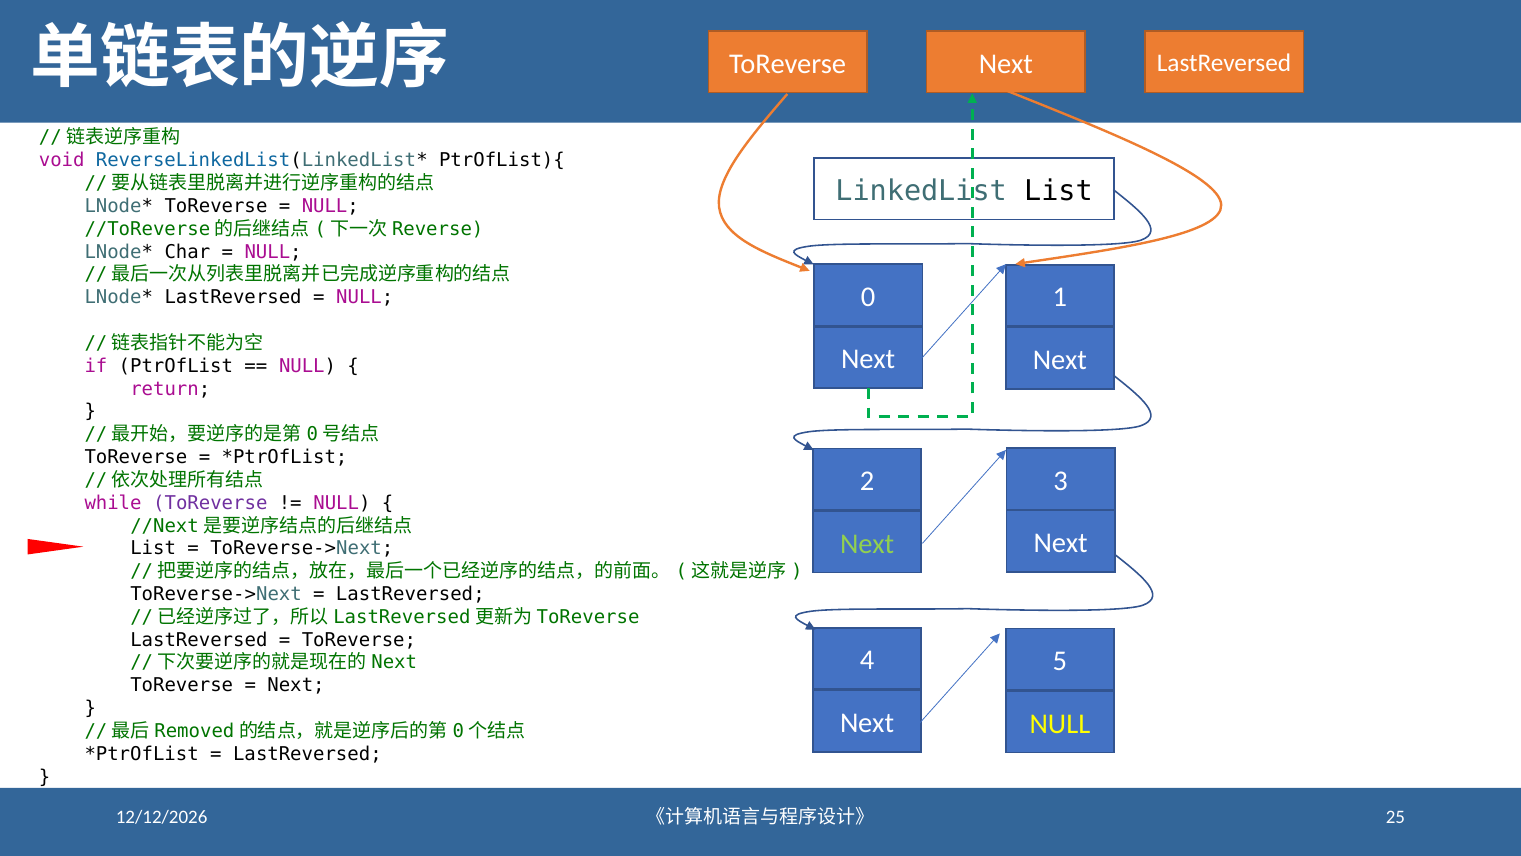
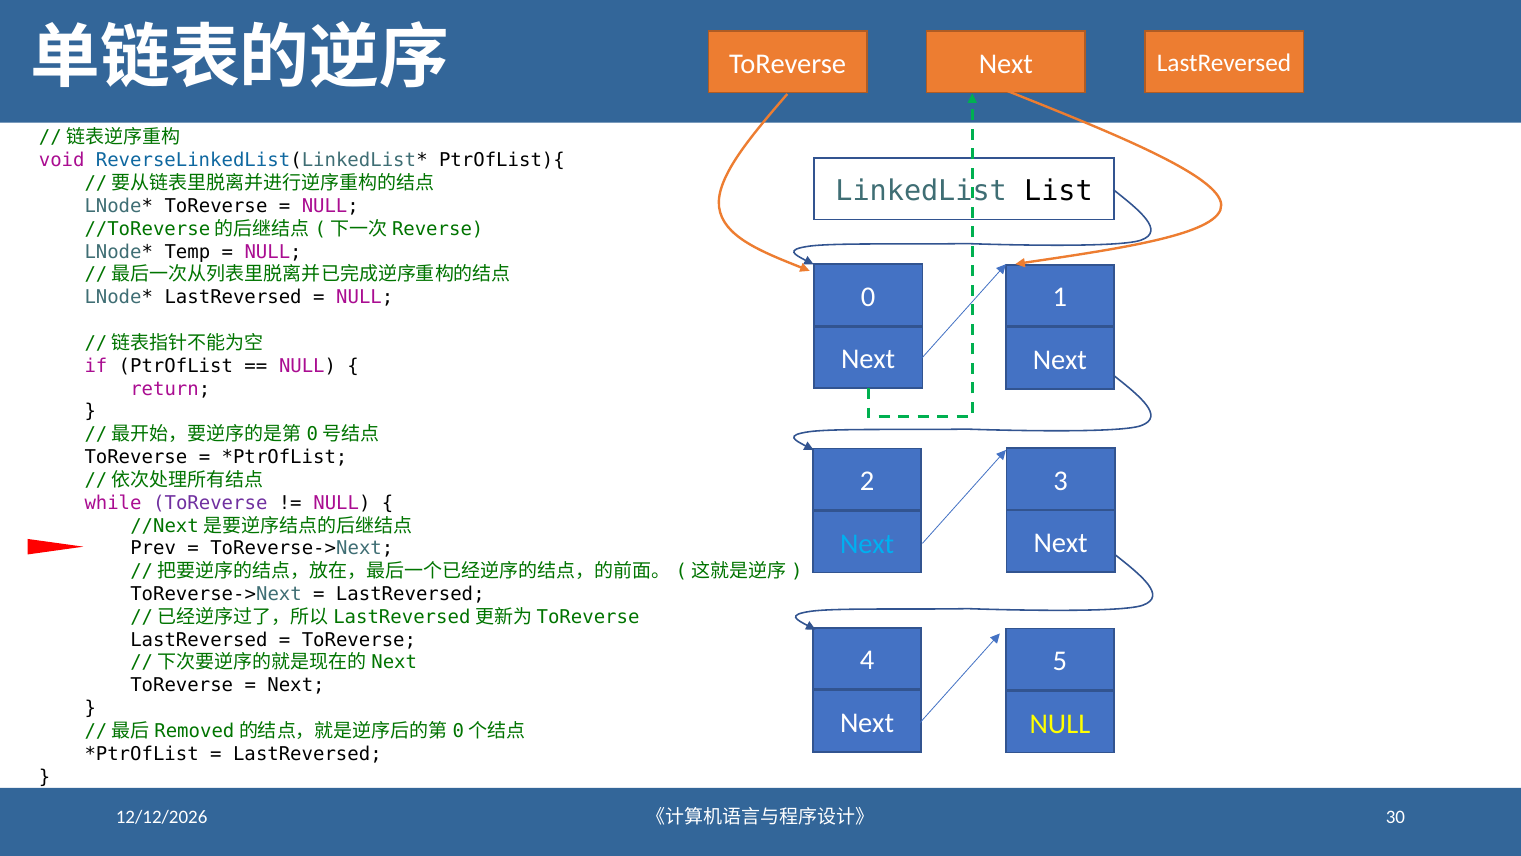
Char: Char -> Temp
Next at (867, 544) colour: light green -> light blue
List at (153, 548): List -> Prev
25: 25 -> 30
